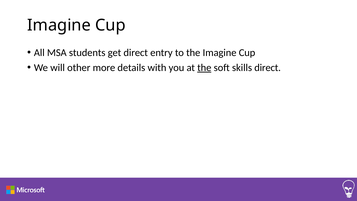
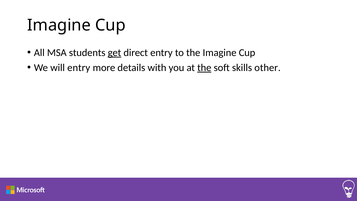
get underline: none -> present
will other: other -> entry
skills direct: direct -> other
